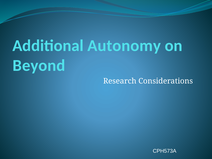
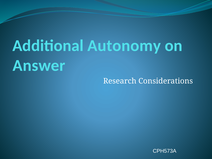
Beyond: Beyond -> Answer
